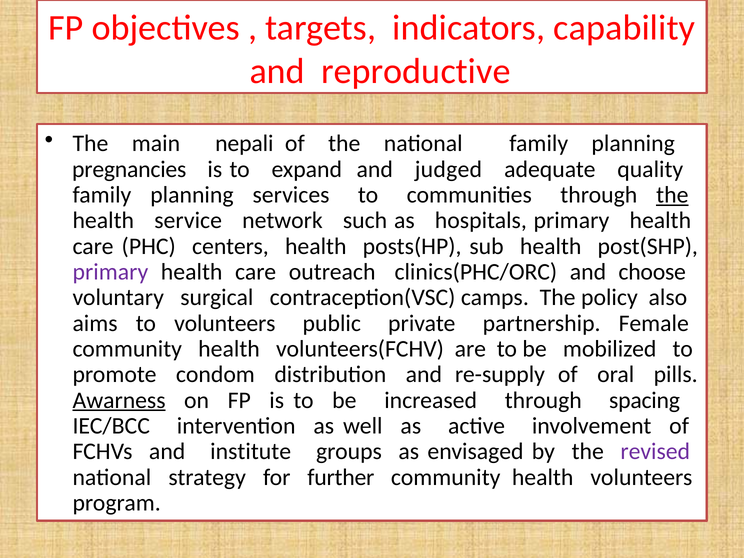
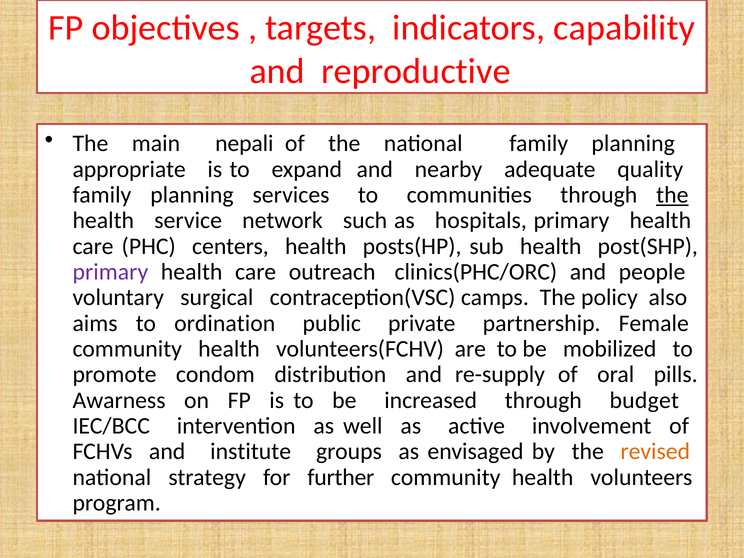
pregnancies: pregnancies -> appropriate
judged: judged -> nearby
choose: choose -> people
to volunteers: volunteers -> ordination
Awarness underline: present -> none
spacing: spacing -> budget
revised colour: purple -> orange
